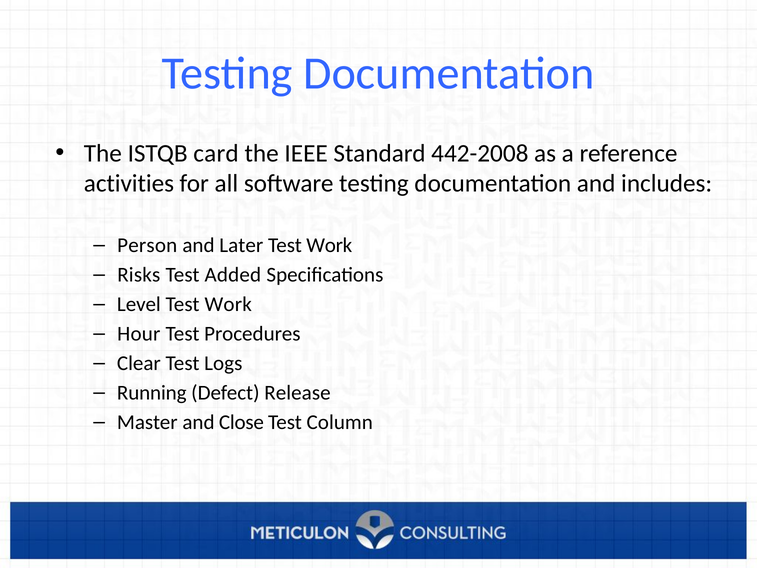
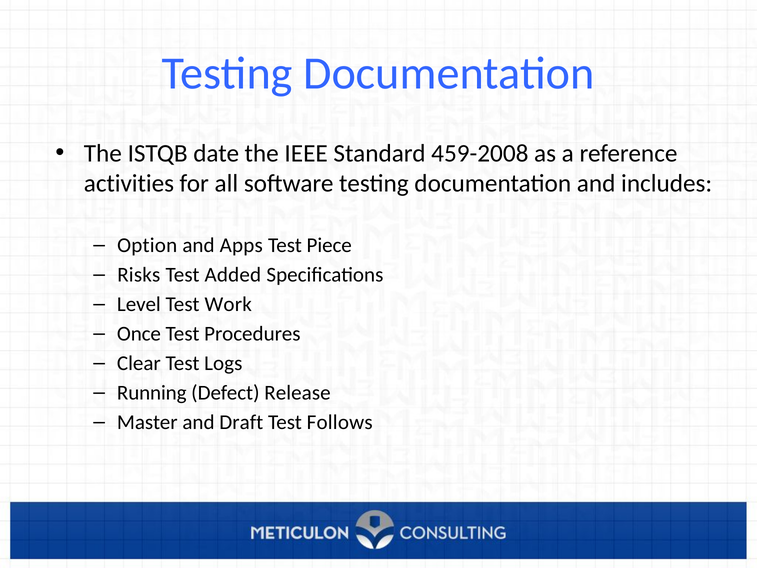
card: card -> date
442-2008: 442-2008 -> 459-2008
Person: Person -> Option
Later: Later -> Apps
Work at (329, 245): Work -> Piece
Hour: Hour -> Once
Close: Close -> Draft
Column: Column -> Follows
